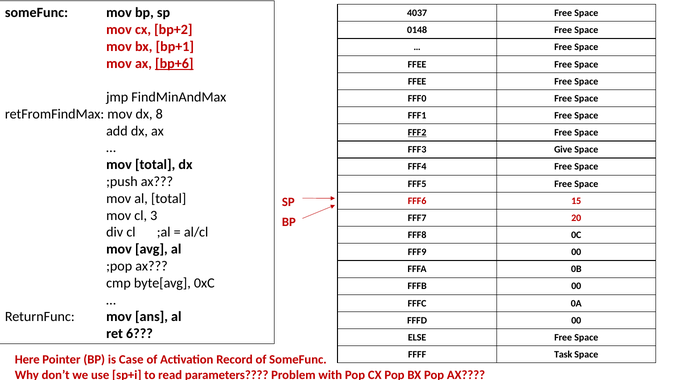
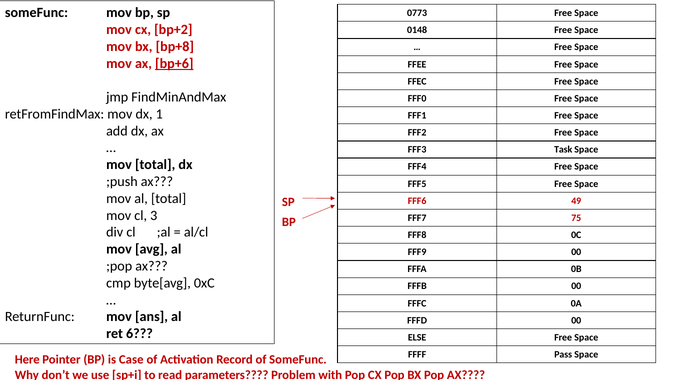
4037: 4037 -> 0773
bp+1: bp+1 -> bp+8
FFEE at (417, 81): FFEE -> FFEC
8: 8 -> 1
FFF2 underline: present -> none
Give: Give -> Task
15: 15 -> 49
20: 20 -> 75
Task: Task -> Pass
